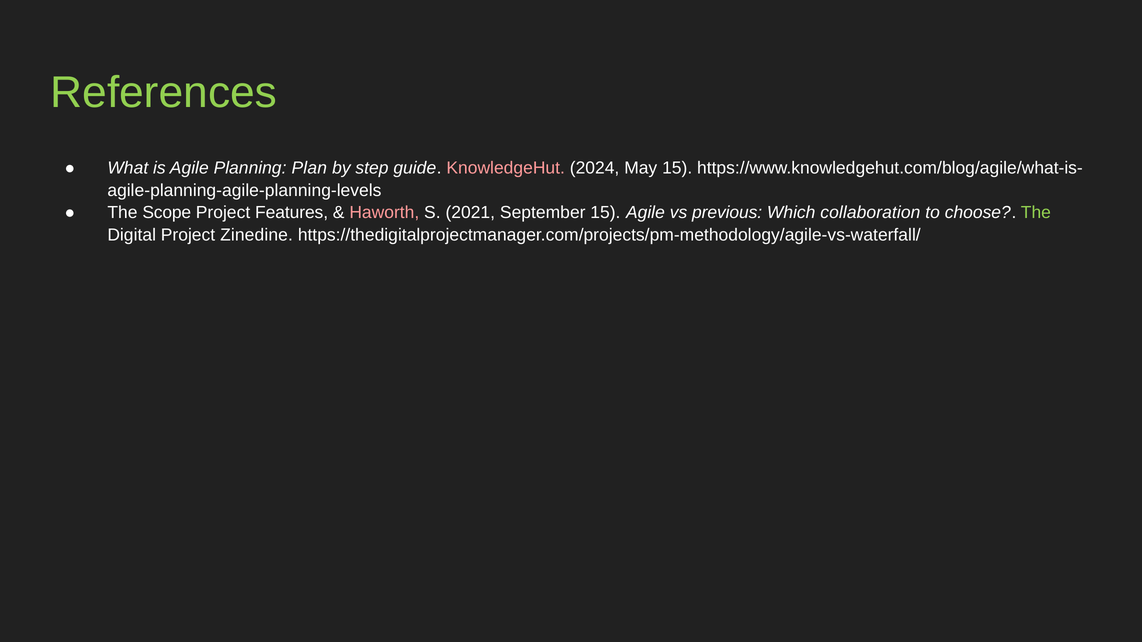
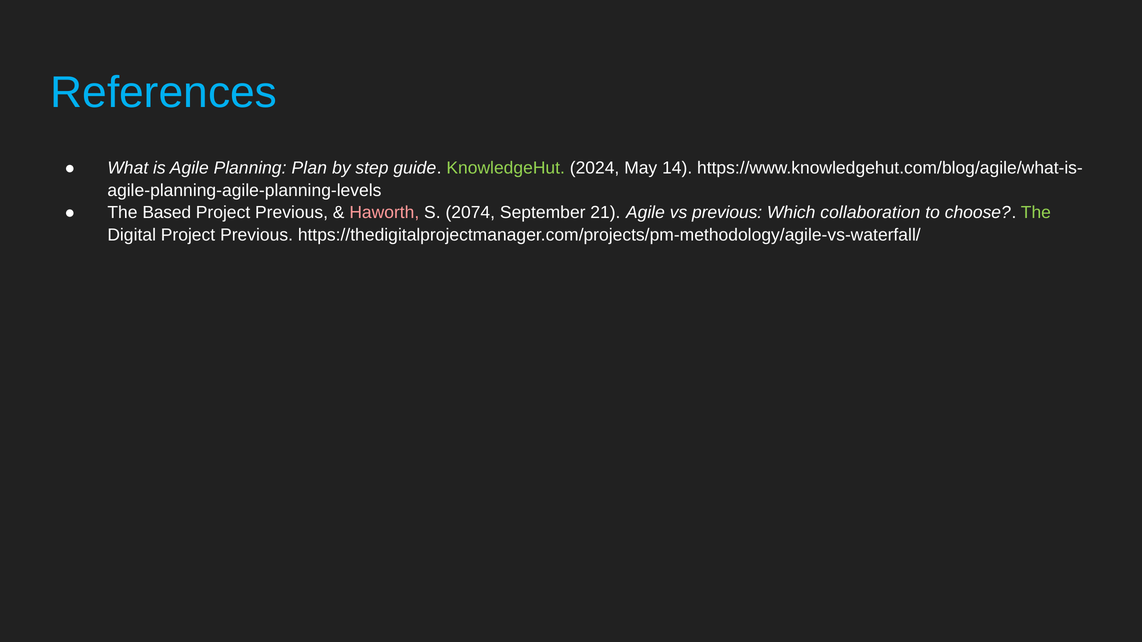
References colour: light green -> light blue
KnowledgeHut colour: pink -> light green
May 15: 15 -> 14
Scope: Scope -> Based
Features at (292, 213): Features -> Previous
2021: 2021 -> 2074
September 15: 15 -> 21
Digital Project Zinedine: Zinedine -> Previous
